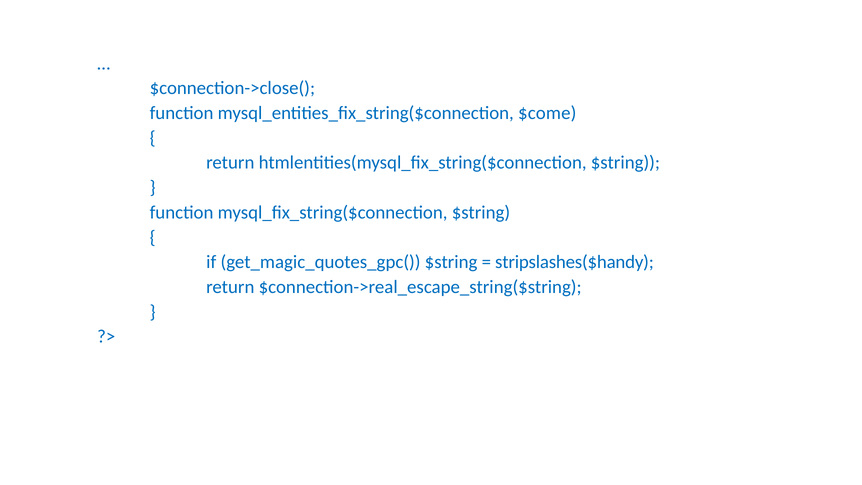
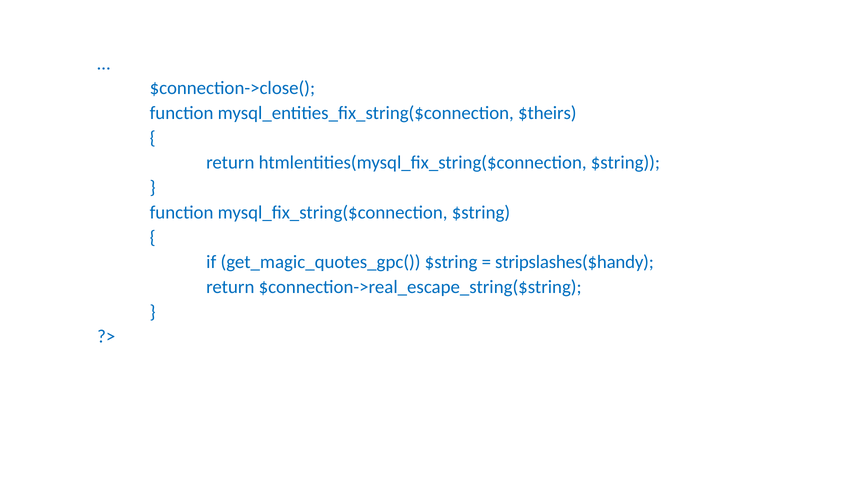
$come: $come -> $theirs
